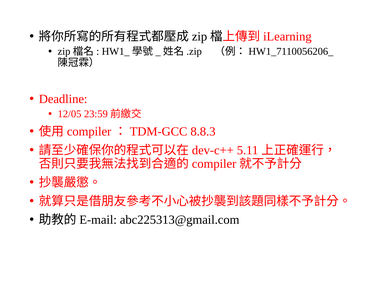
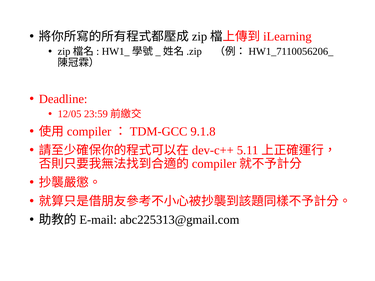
8.8.3: 8.8.3 -> 9.1.8
